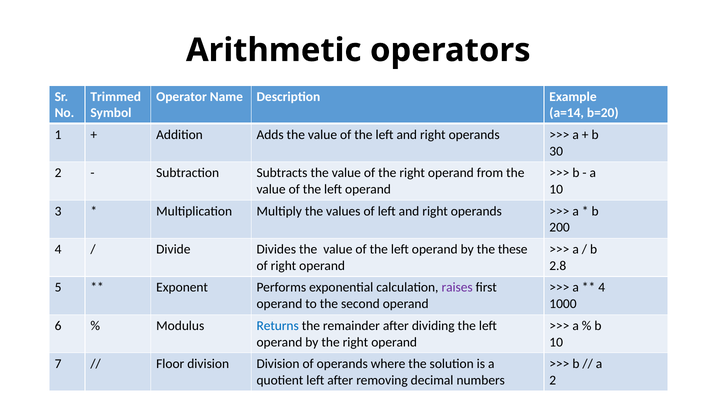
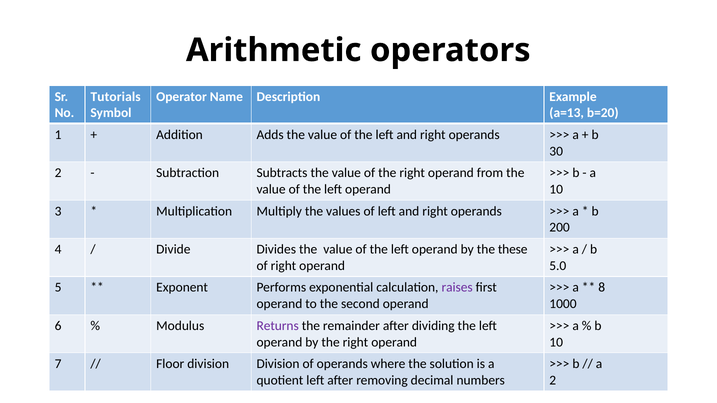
Trimmed: Trimmed -> Tutorials
a=14: a=14 -> a=13
2.8: 2.8 -> 5.0
4 at (602, 288): 4 -> 8
Returns colour: blue -> purple
